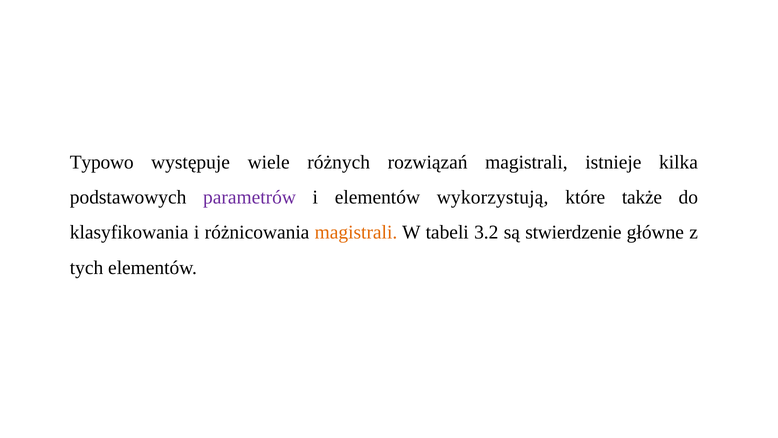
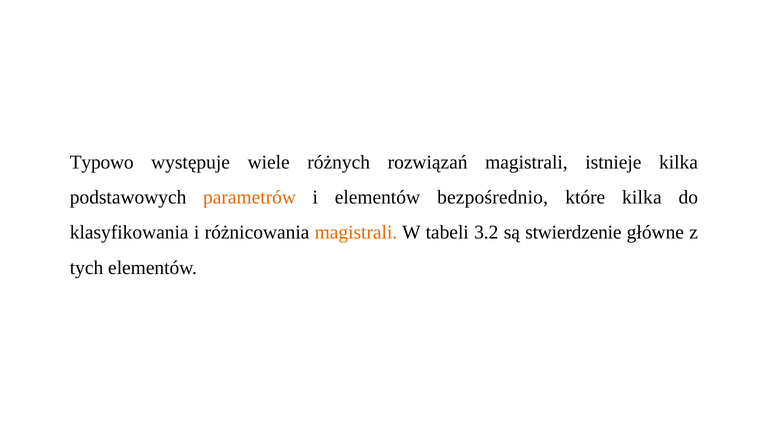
parametrów colour: purple -> orange
wykorzystują: wykorzystują -> bezpośrednio
które także: także -> kilka
